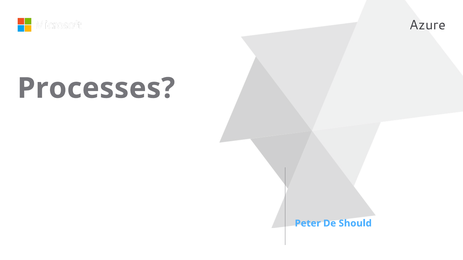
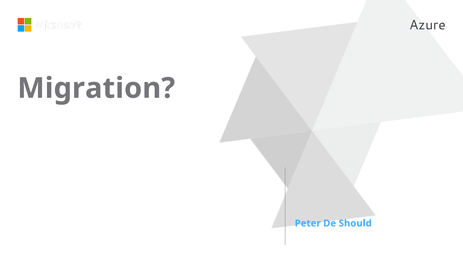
Processes: Processes -> Migration
